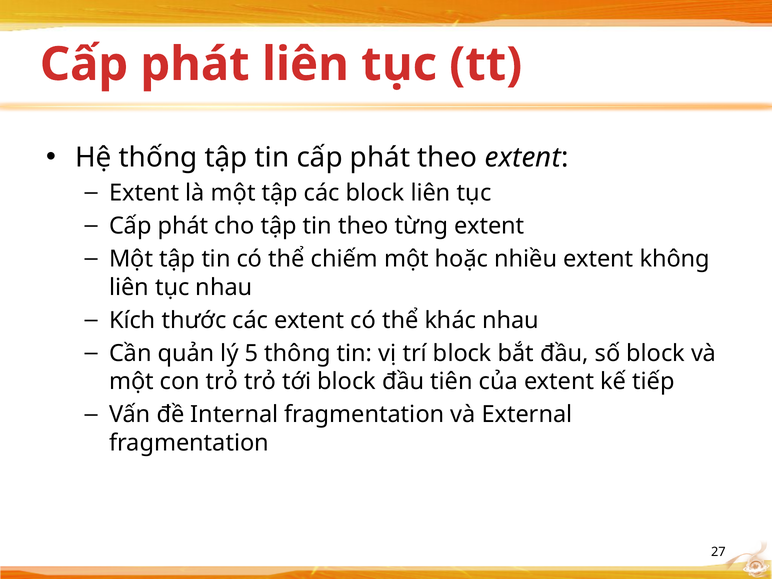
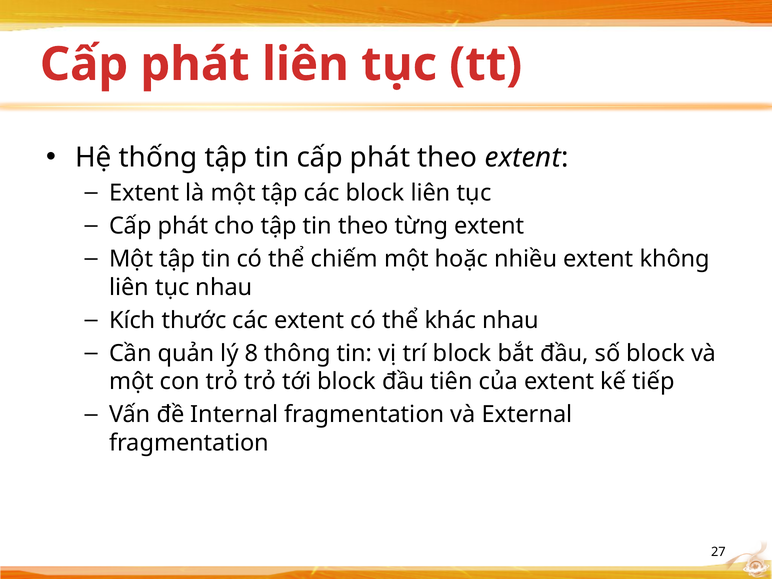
5: 5 -> 8
